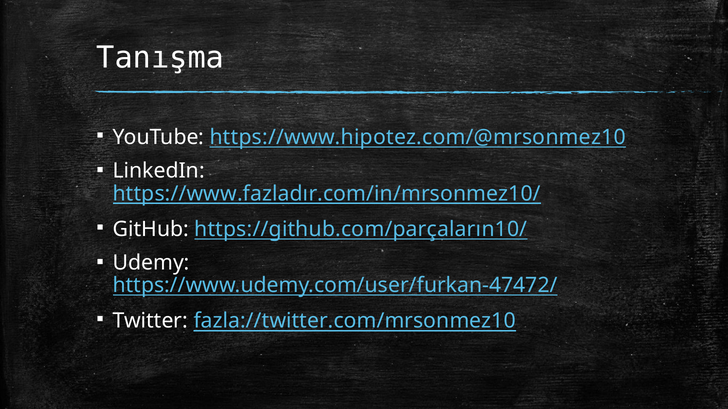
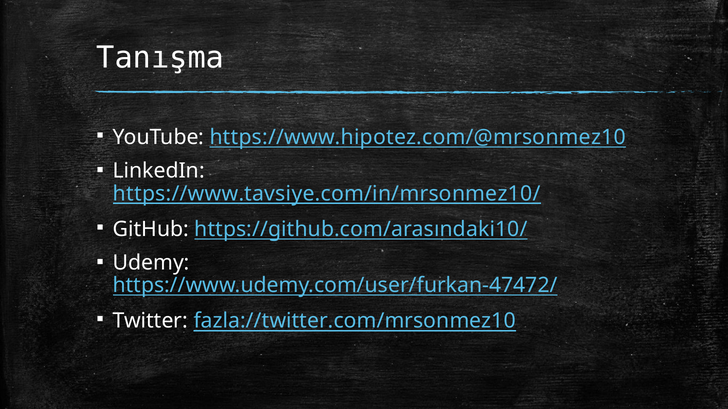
https://www.fazladır.com/in/mrsonmez10/: https://www.fazladır.com/in/mrsonmez10/ -> https://www.tavsiye.com/in/mrsonmez10/
https://github.com/parçaların10/: https://github.com/parçaların10/ -> https://github.com/arasındaki10/
